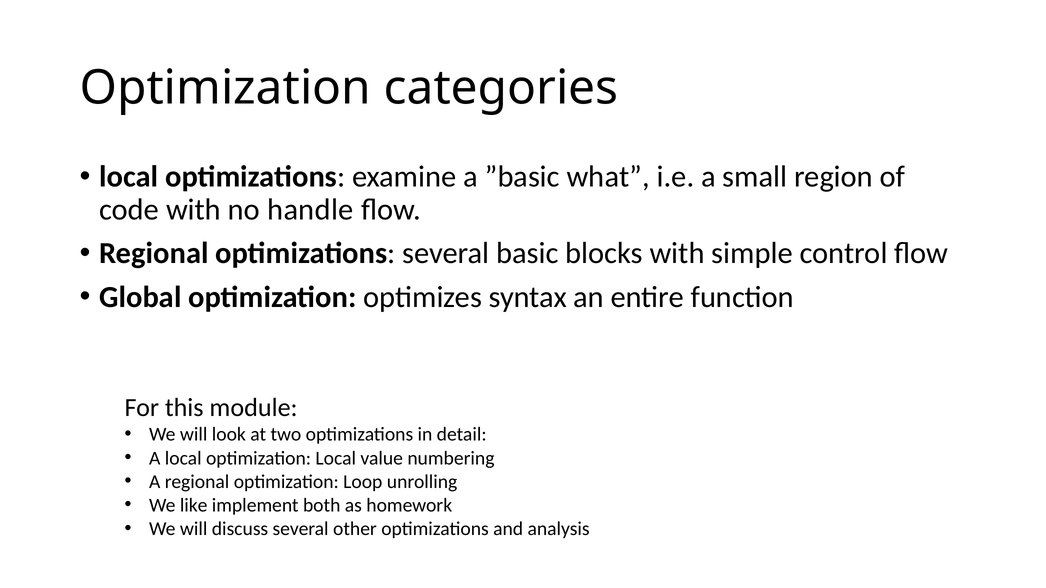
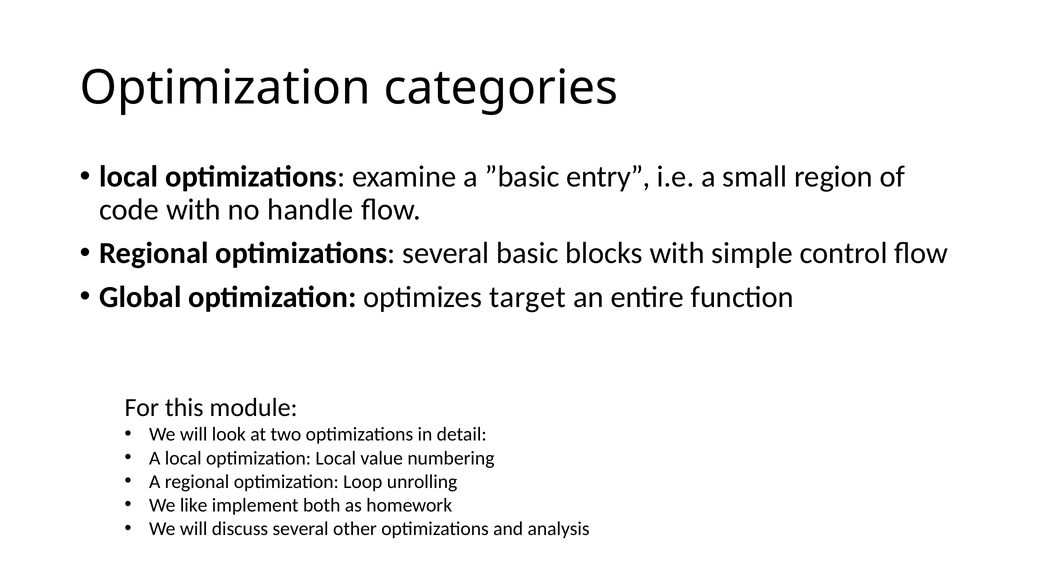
what: what -> entry
syntax: syntax -> target
